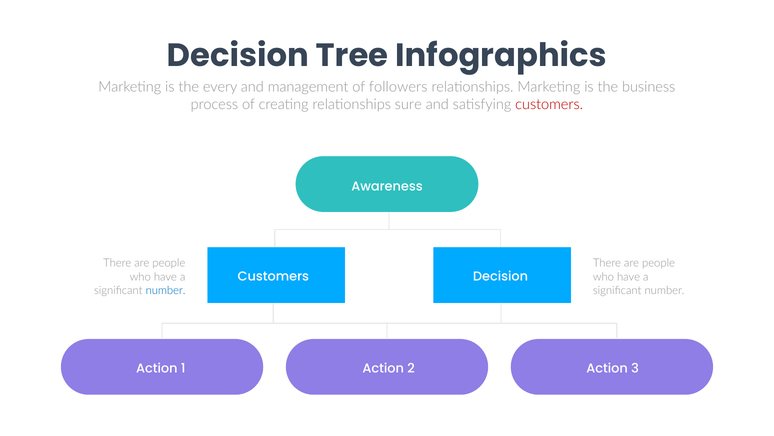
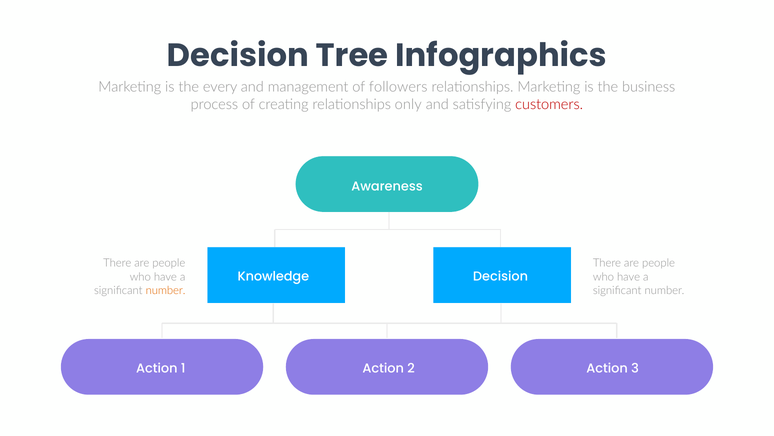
sure: sure -> only
Customers at (273, 276): Customers -> Knowledge
number at (166, 290) colour: blue -> orange
